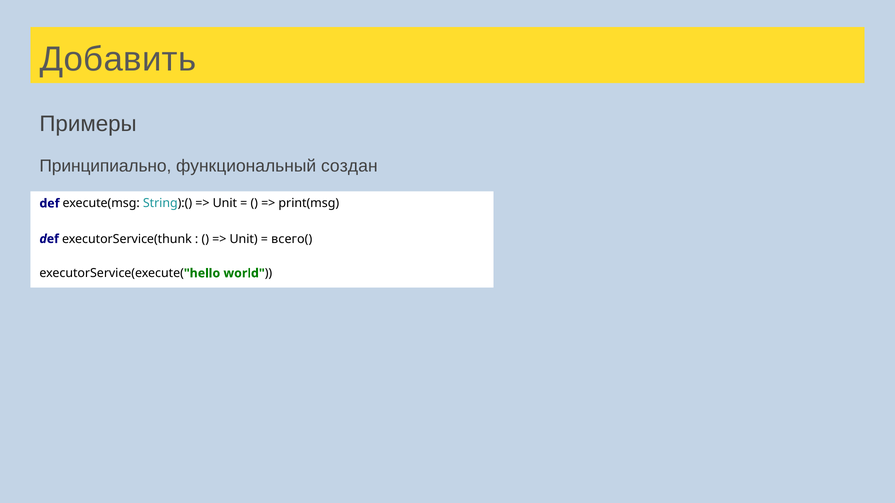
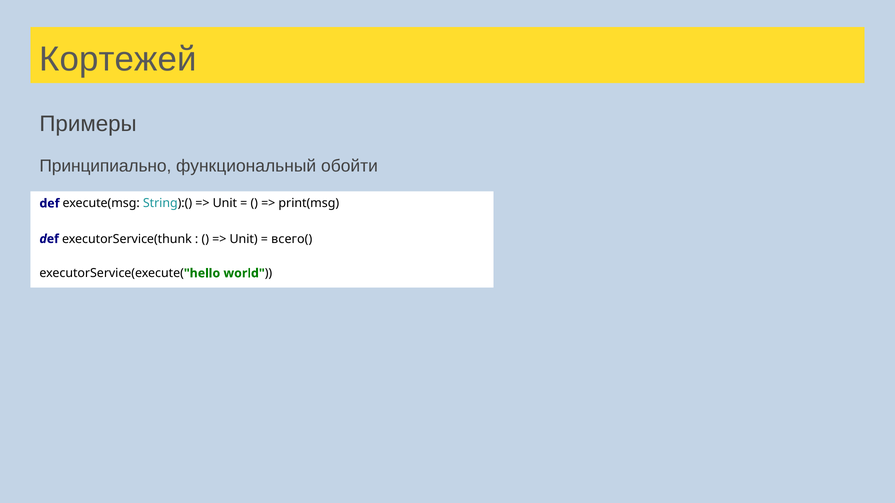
Добавить: Добавить -> Кортежей
создан: создан -> обойти
